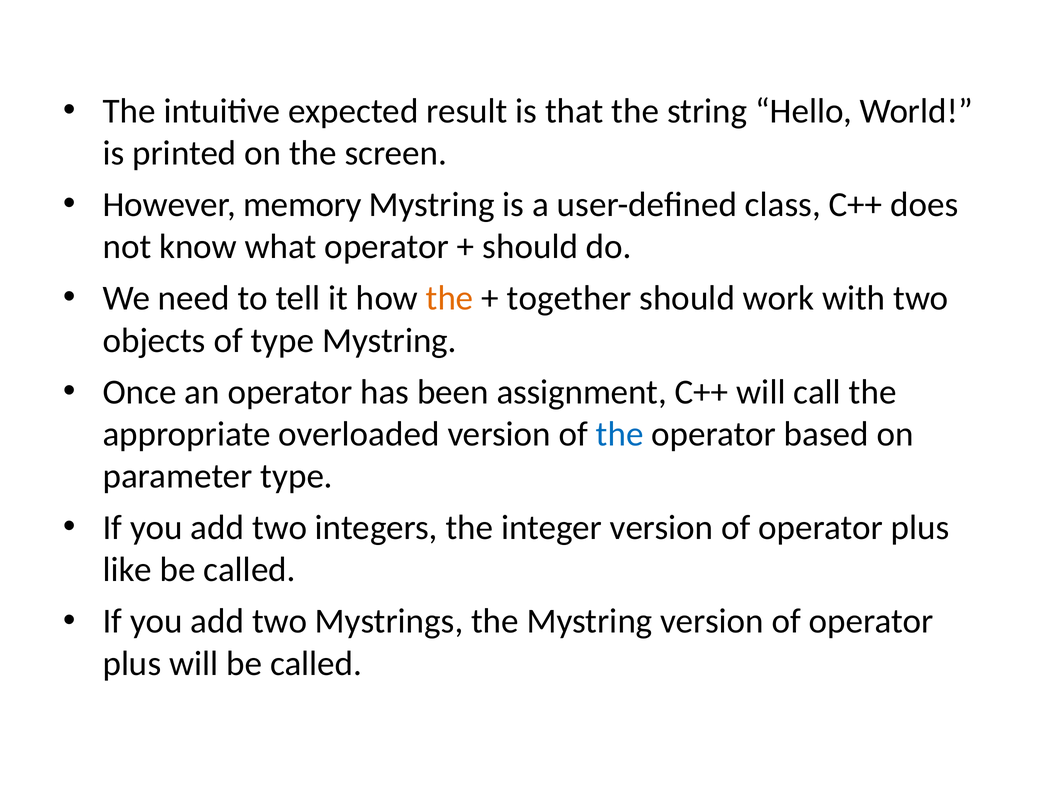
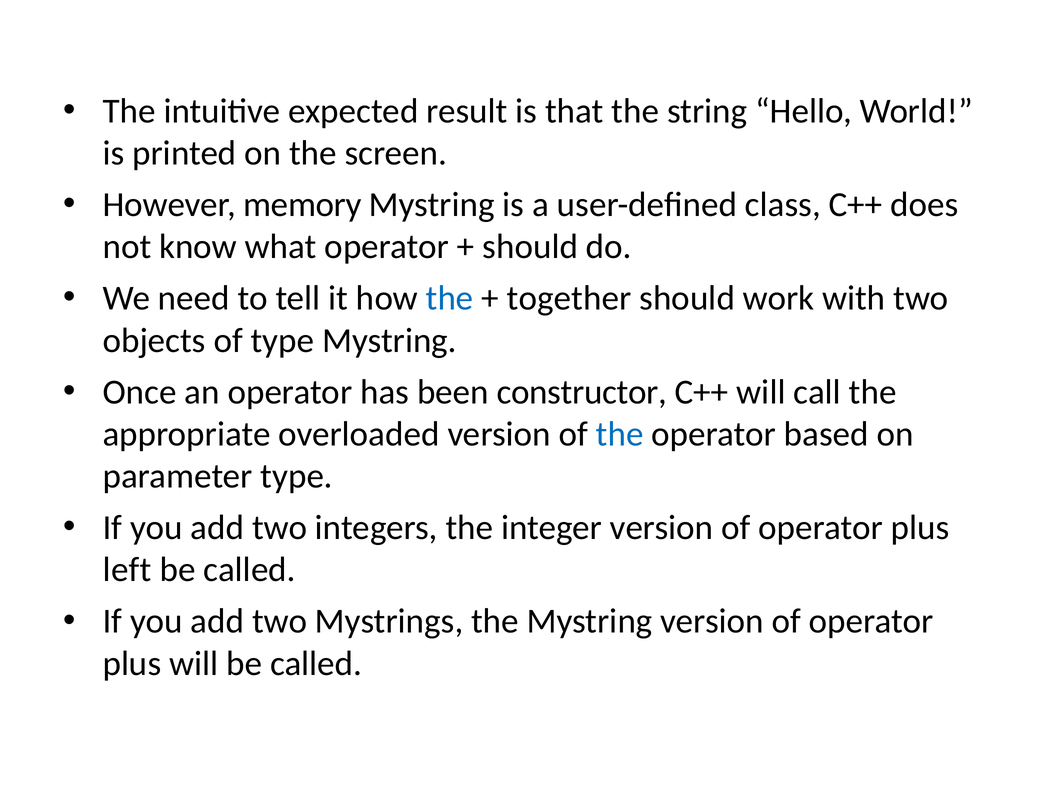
the at (450, 298) colour: orange -> blue
assignment: assignment -> constructor
like: like -> left
